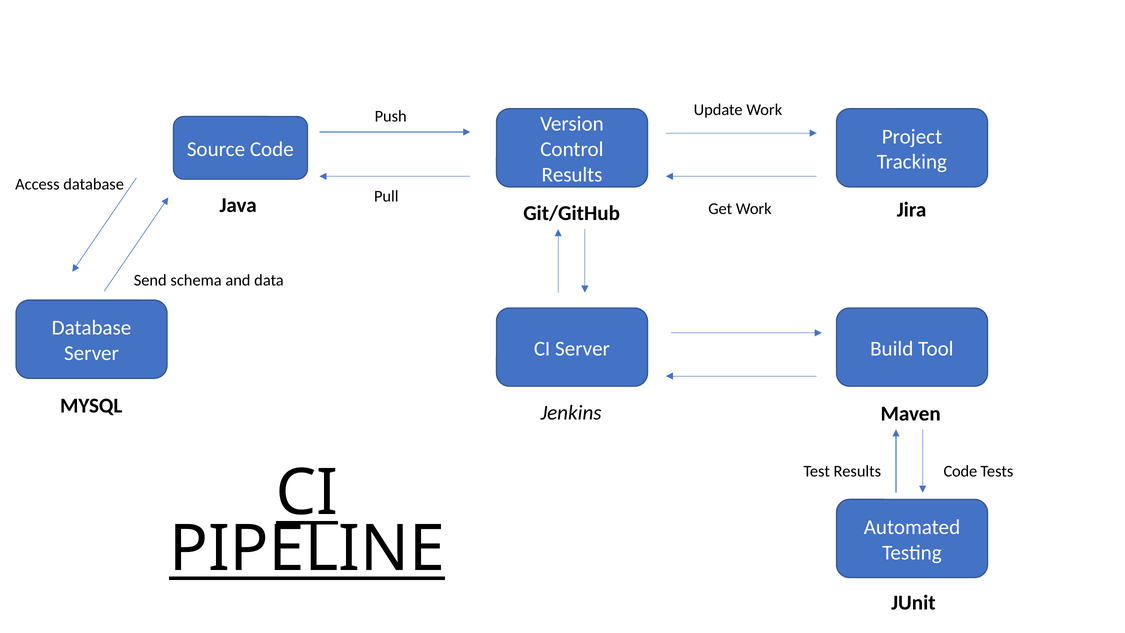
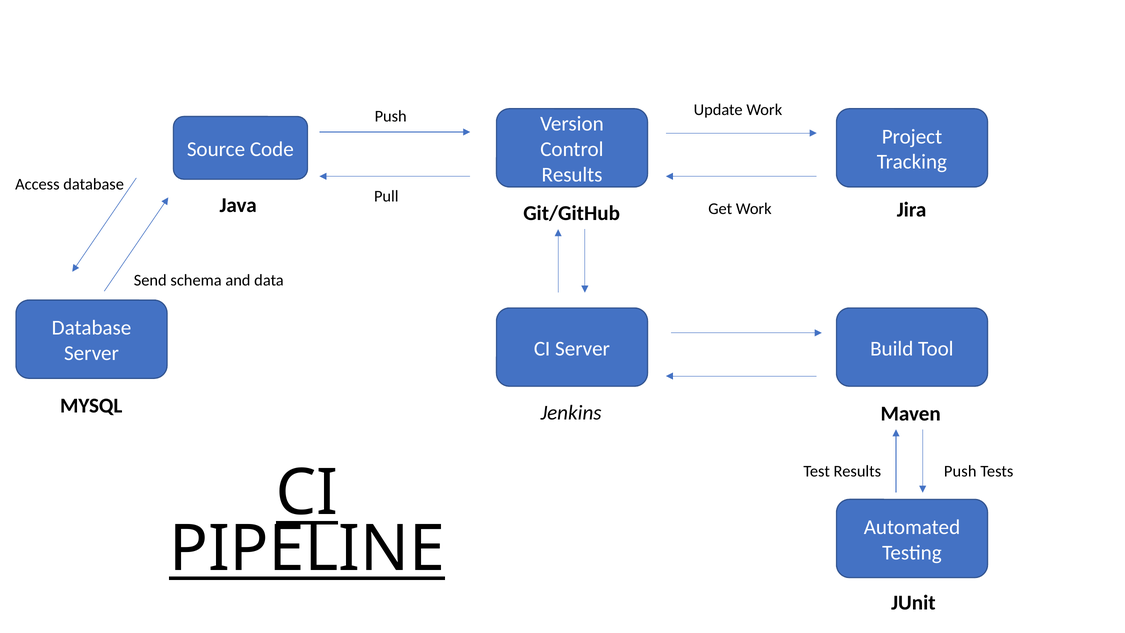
Results Code: Code -> Push
